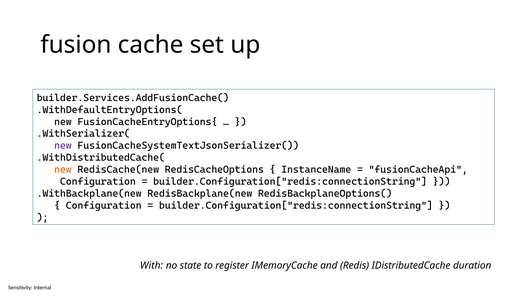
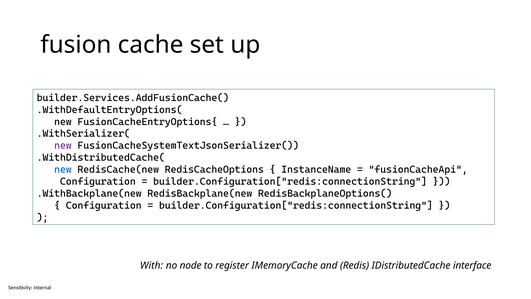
new at (63, 169) colour: orange -> blue
state: state -> node
duration: duration -> interface
